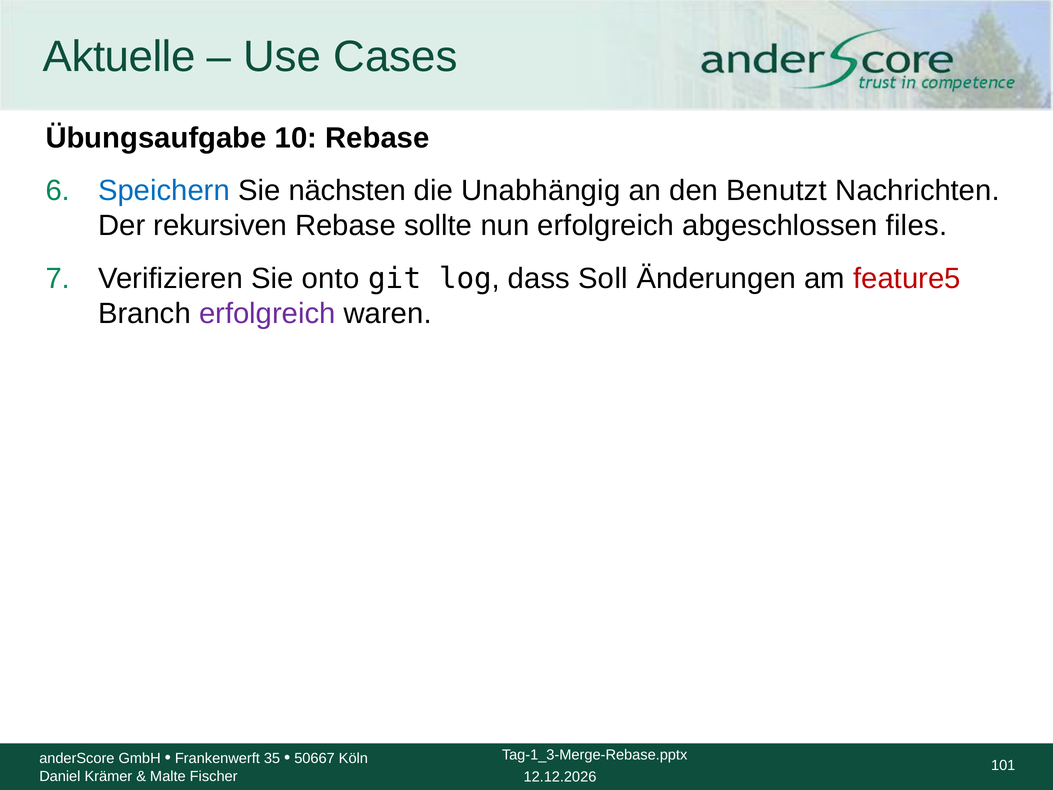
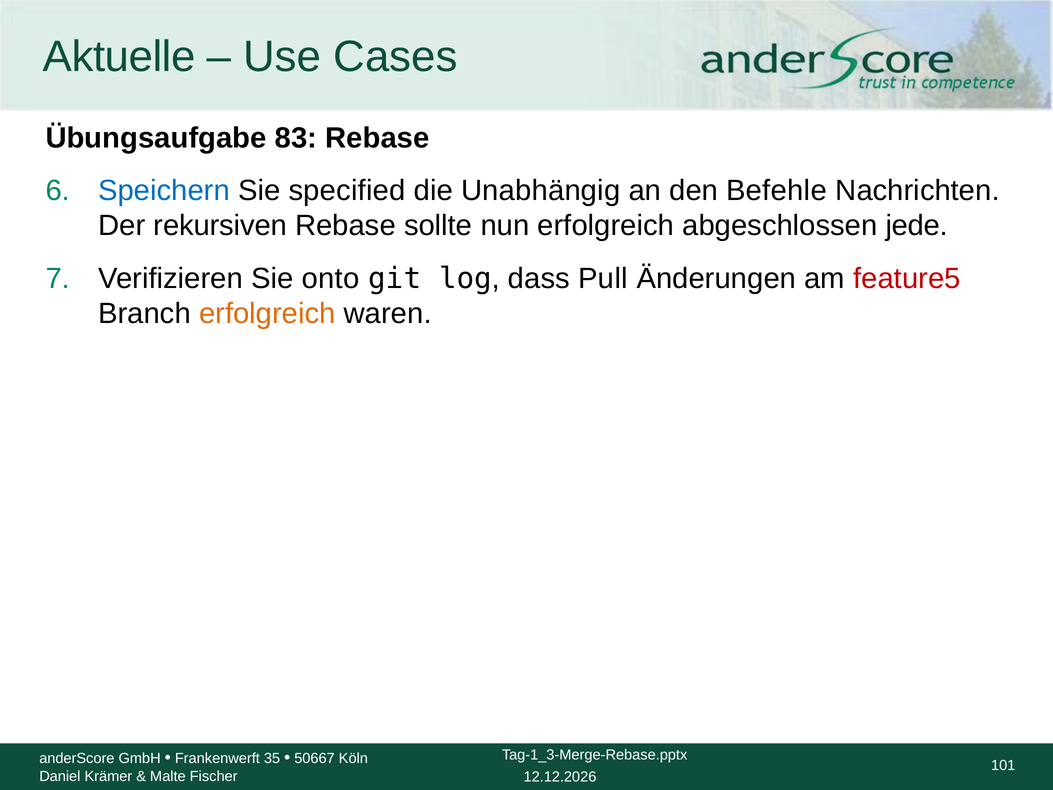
10: 10 -> 83
nächsten: nächsten -> specified
Benutzt: Benutzt -> Befehle
files: files -> jede
Soll: Soll -> Pull
erfolgreich at (267, 313) colour: purple -> orange
